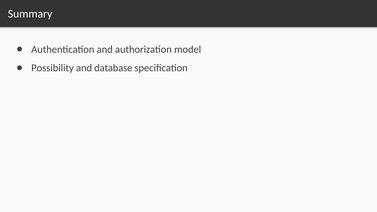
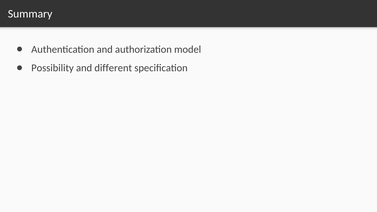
database: database -> different
